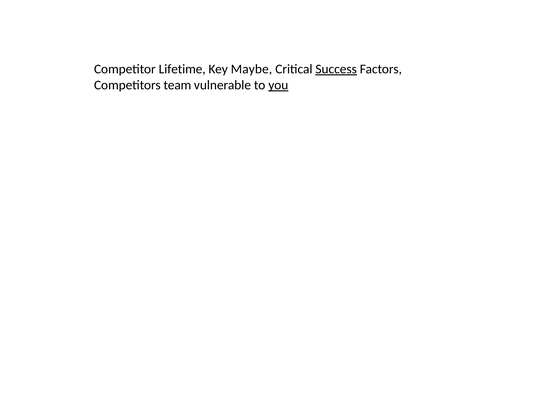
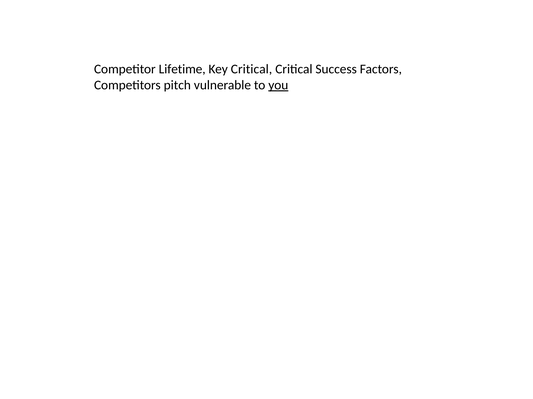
Key Maybe: Maybe -> Critical
Success underline: present -> none
team: team -> pitch
